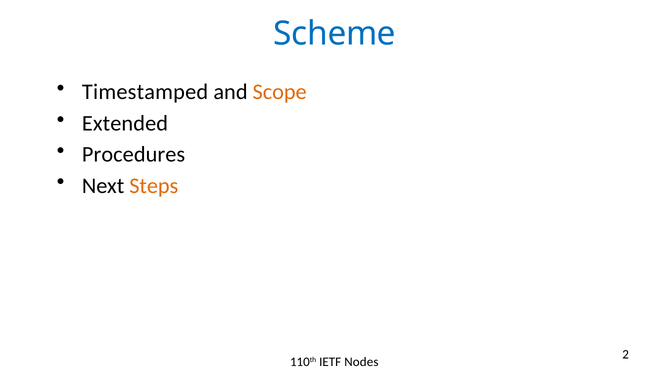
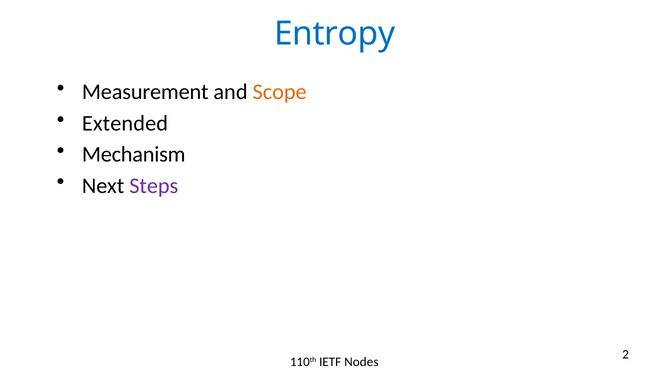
Scheme: Scheme -> Entropy
Timestamped: Timestamped -> Measurement
Procedures: Procedures -> Mechanism
Steps colour: orange -> purple
